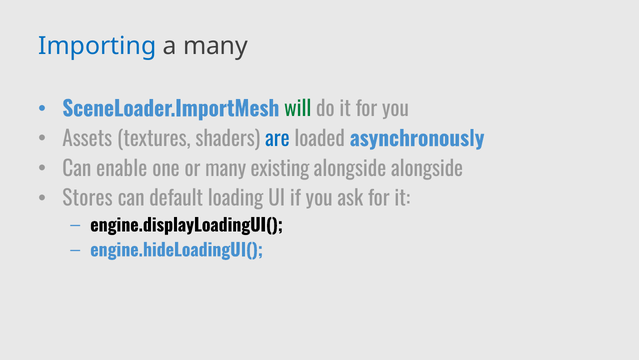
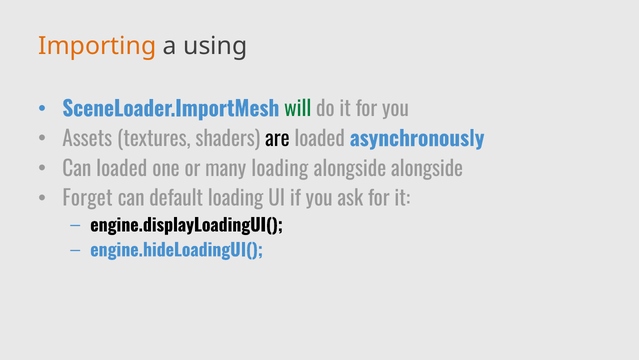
Importing colour: blue -> orange
a many: many -> using
are colour: blue -> black
Can enable: enable -> loaded
many existing: existing -> loading
Stores: Stores -> Forget
